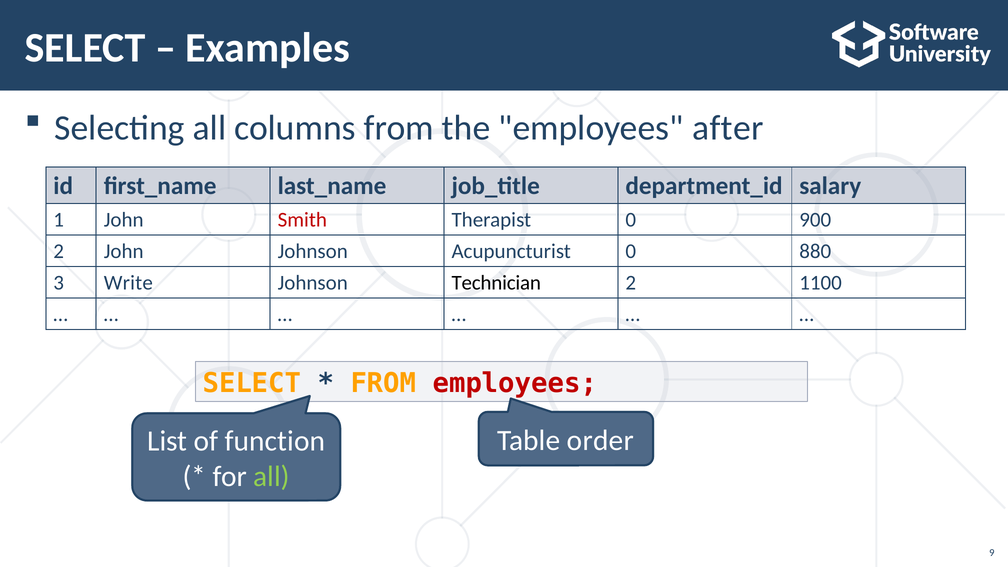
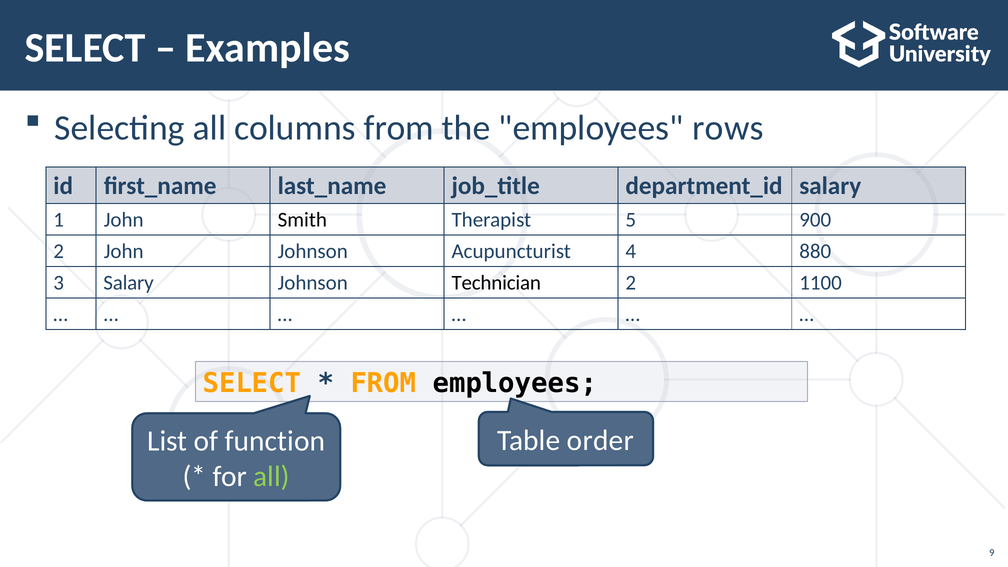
after: after -> rows
Smith colour: red -> black
Therapist 0: 0 -> 5
Acupuncturist 0: 0 -> 4
3 Write: Write -> Salary
employees at (515, 383) colour: red -> black
